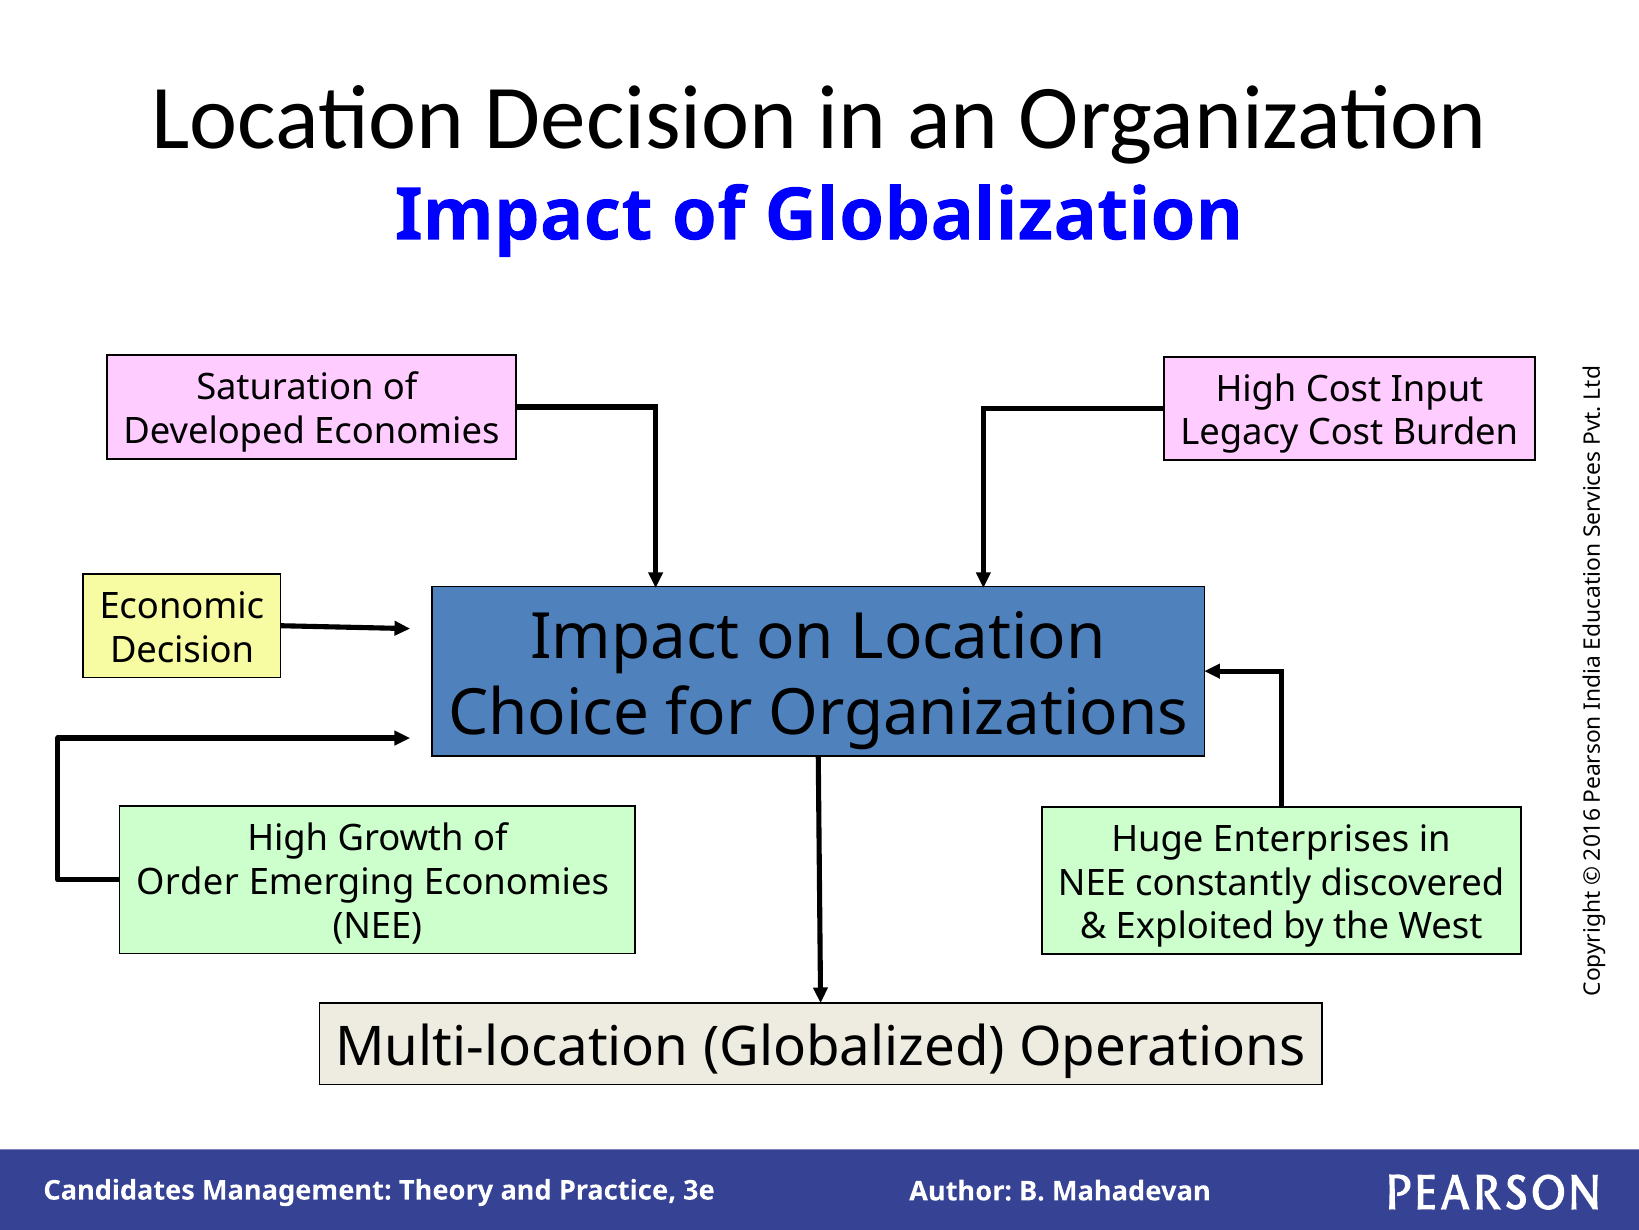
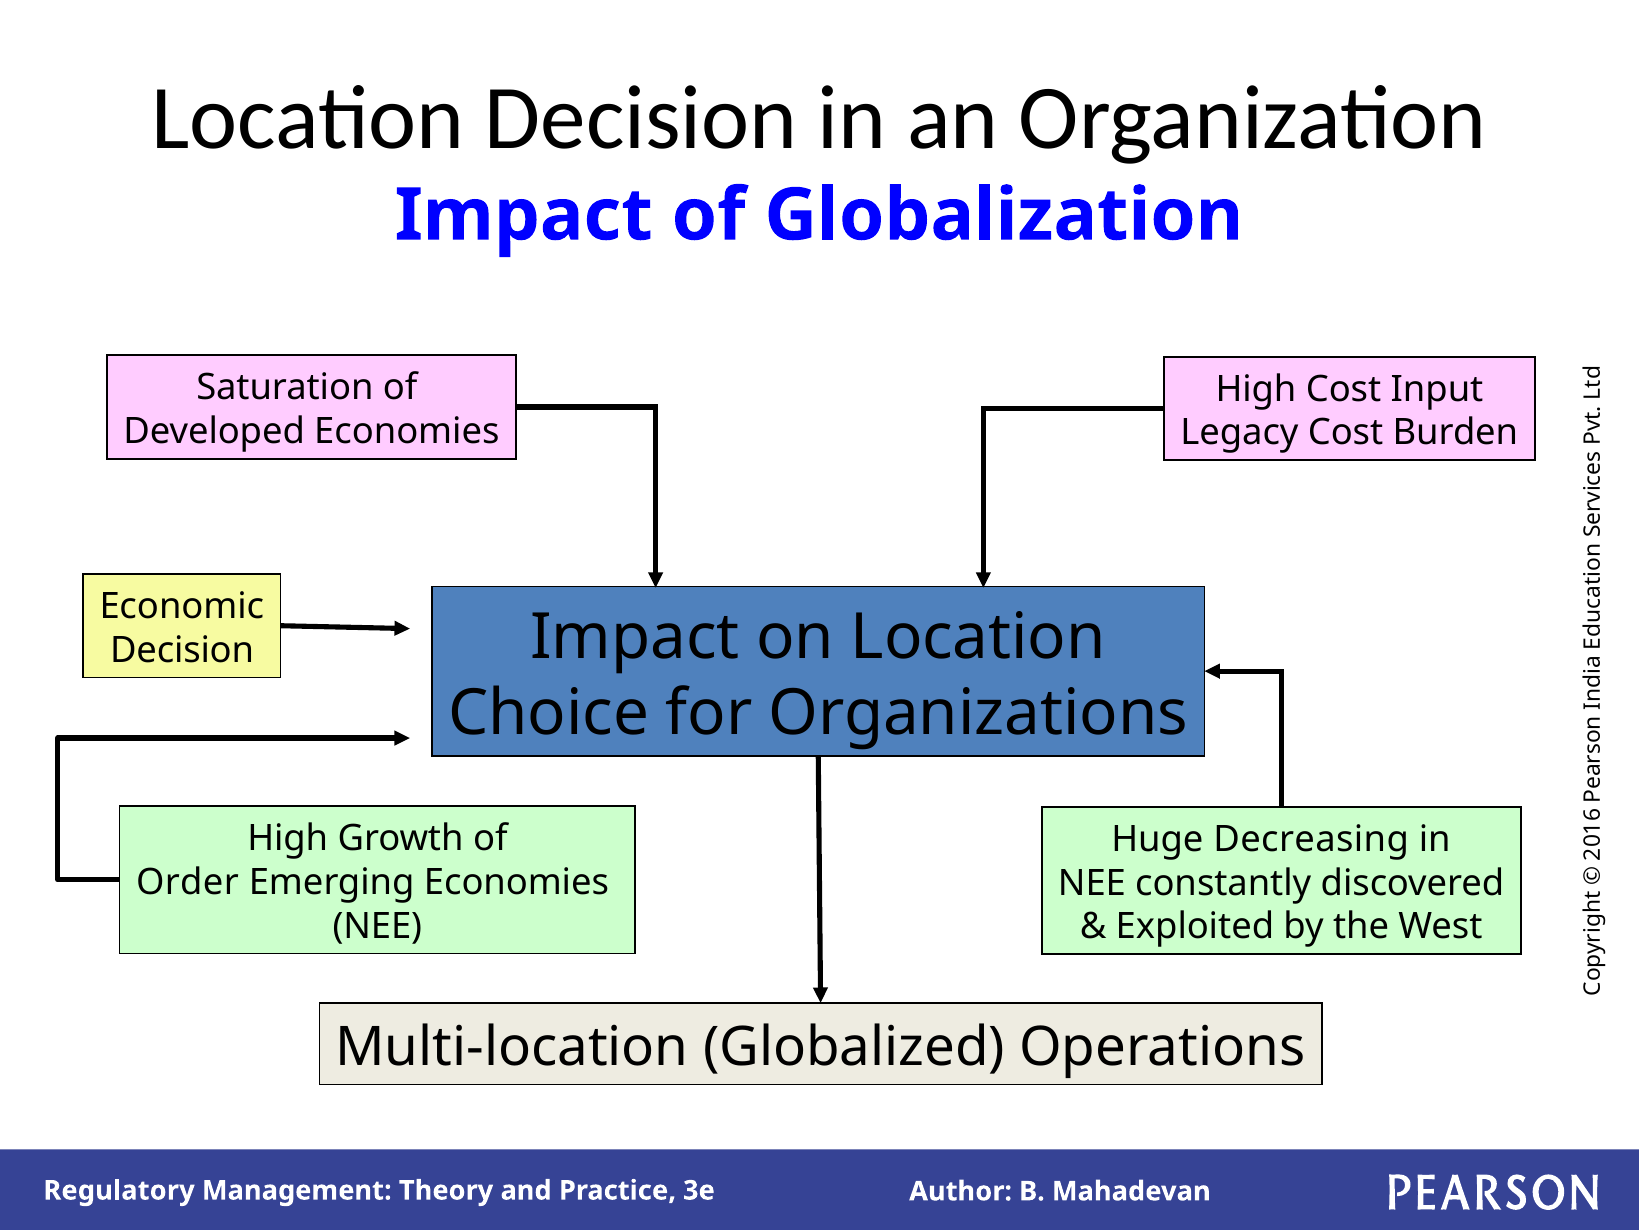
Enterprises: Enterprises -> Decreasing
Candidates: Candidates -> Regulatory
